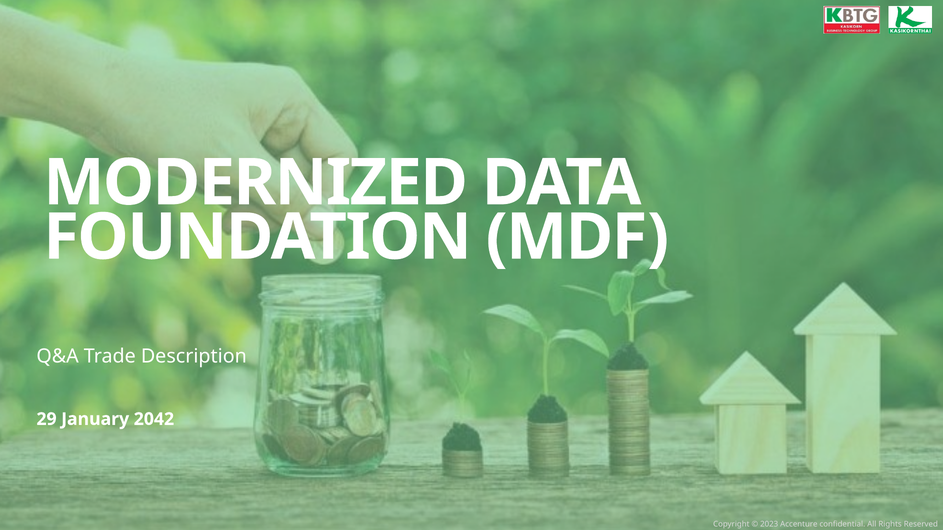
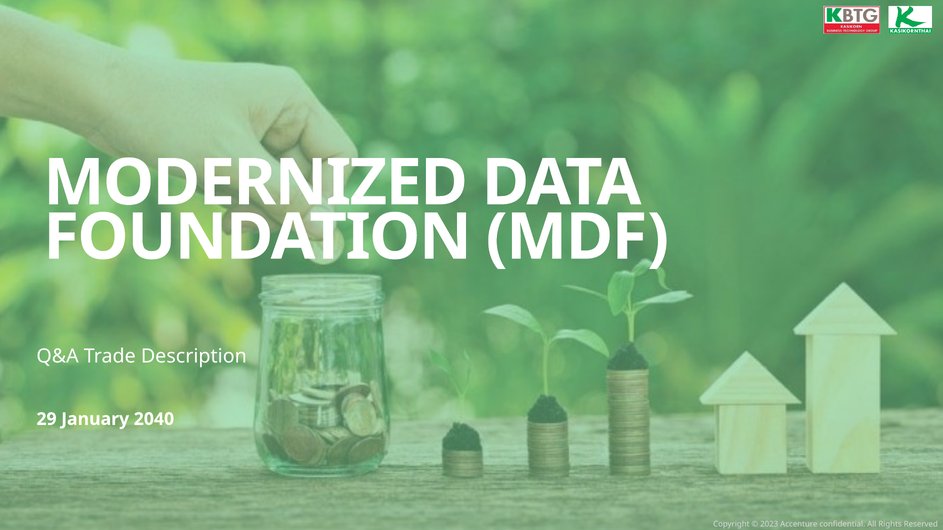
2042: 2042 -> 2040
